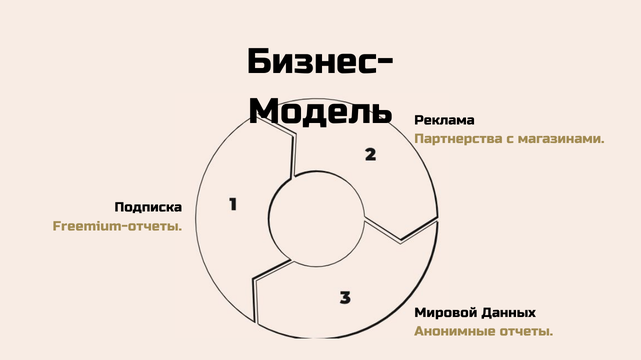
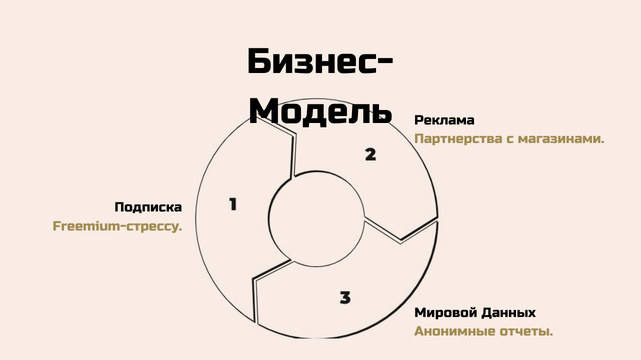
Freemium-отчеты: Freemium-отчеты -> Freemium-стрессу
